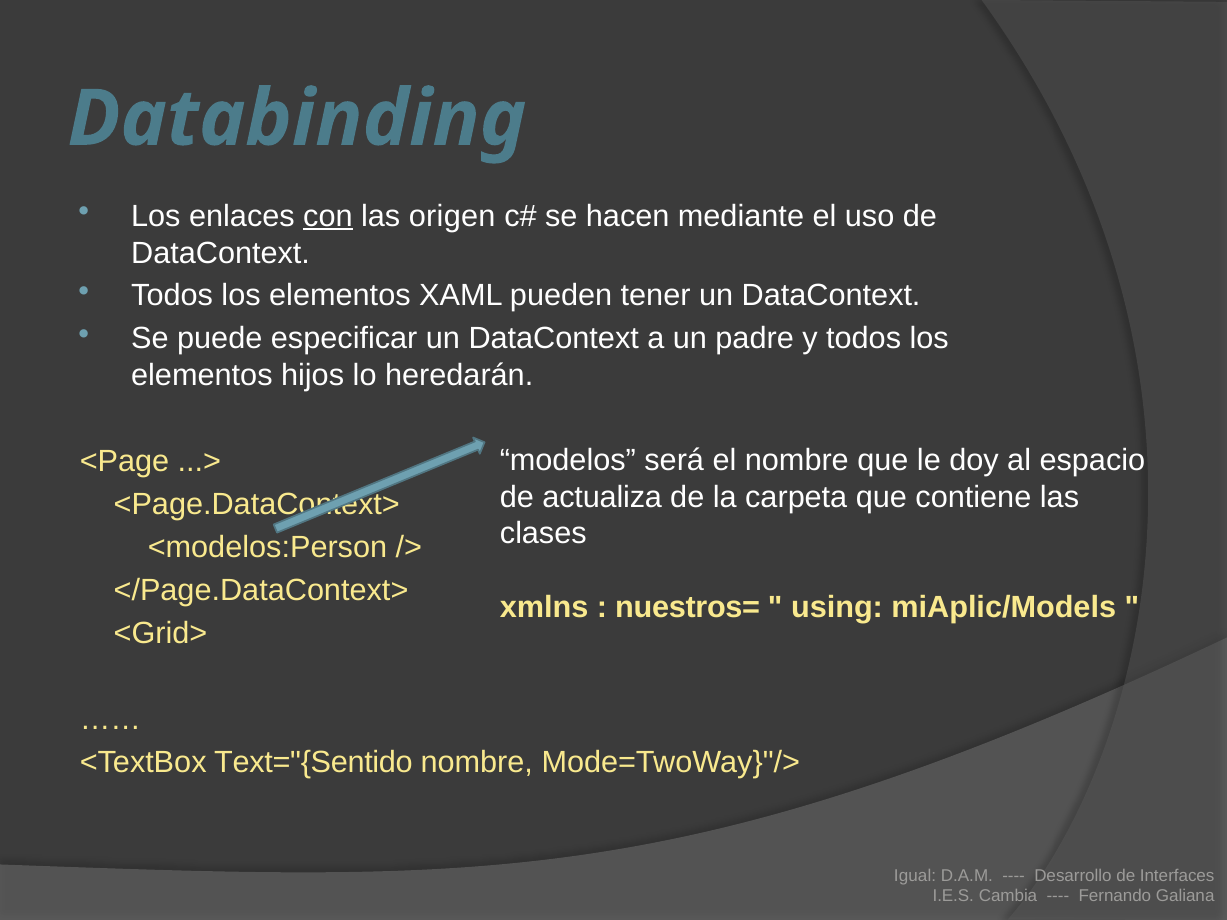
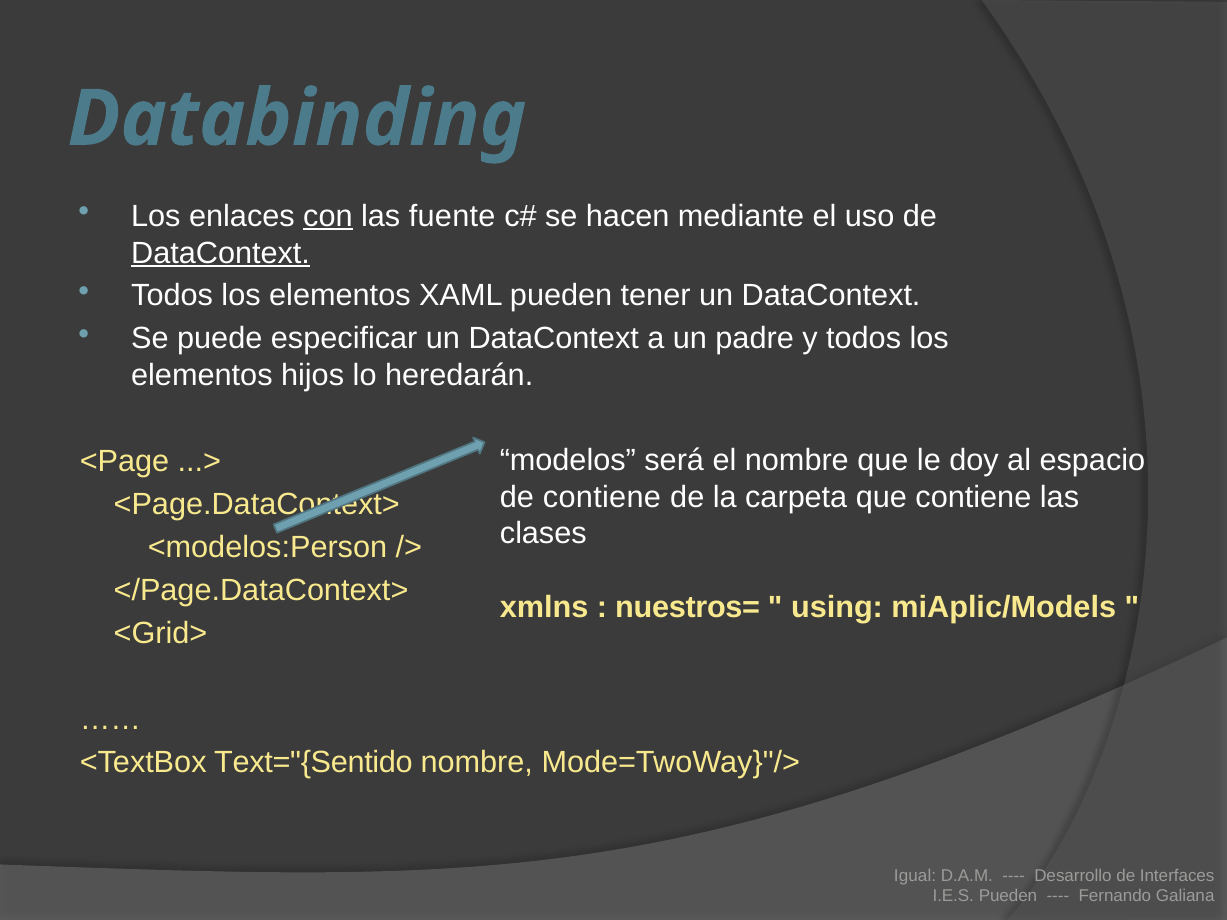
origen: origen -> fuente
DataContext at (221, 253) underline: none -> present
de actualiza: actualiza -> contiene
I.E.S Cambia: Cambia -> Pueden
